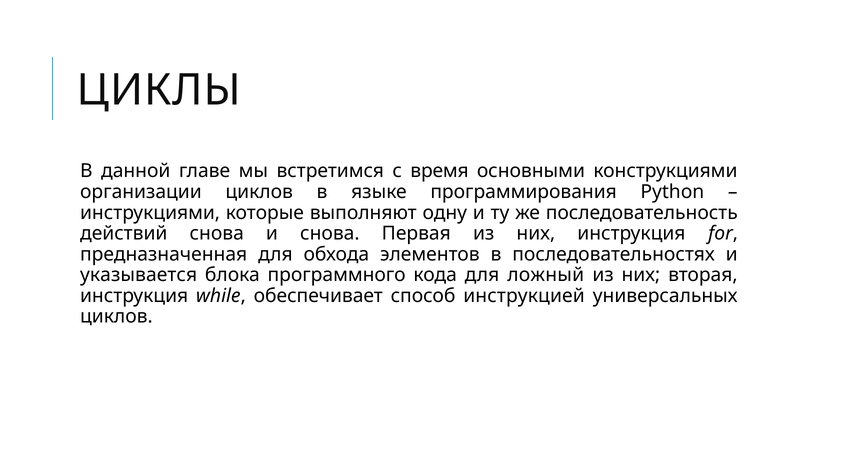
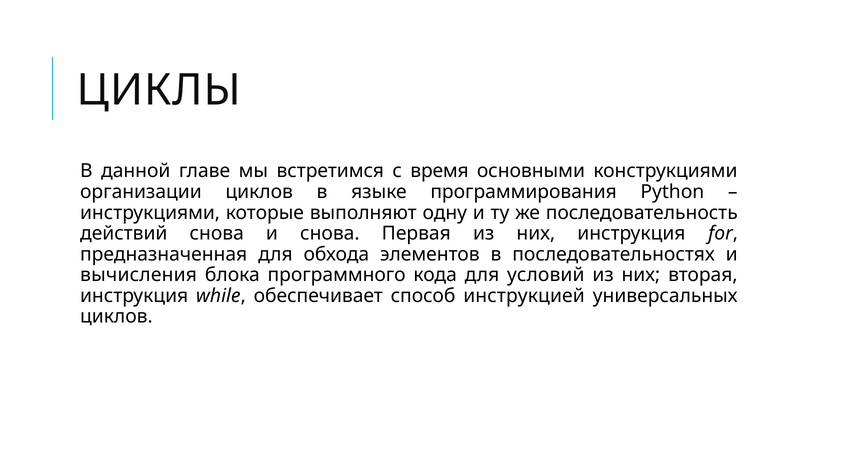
указывается: указывается -> вычисления
ложный: ложный -> условий
